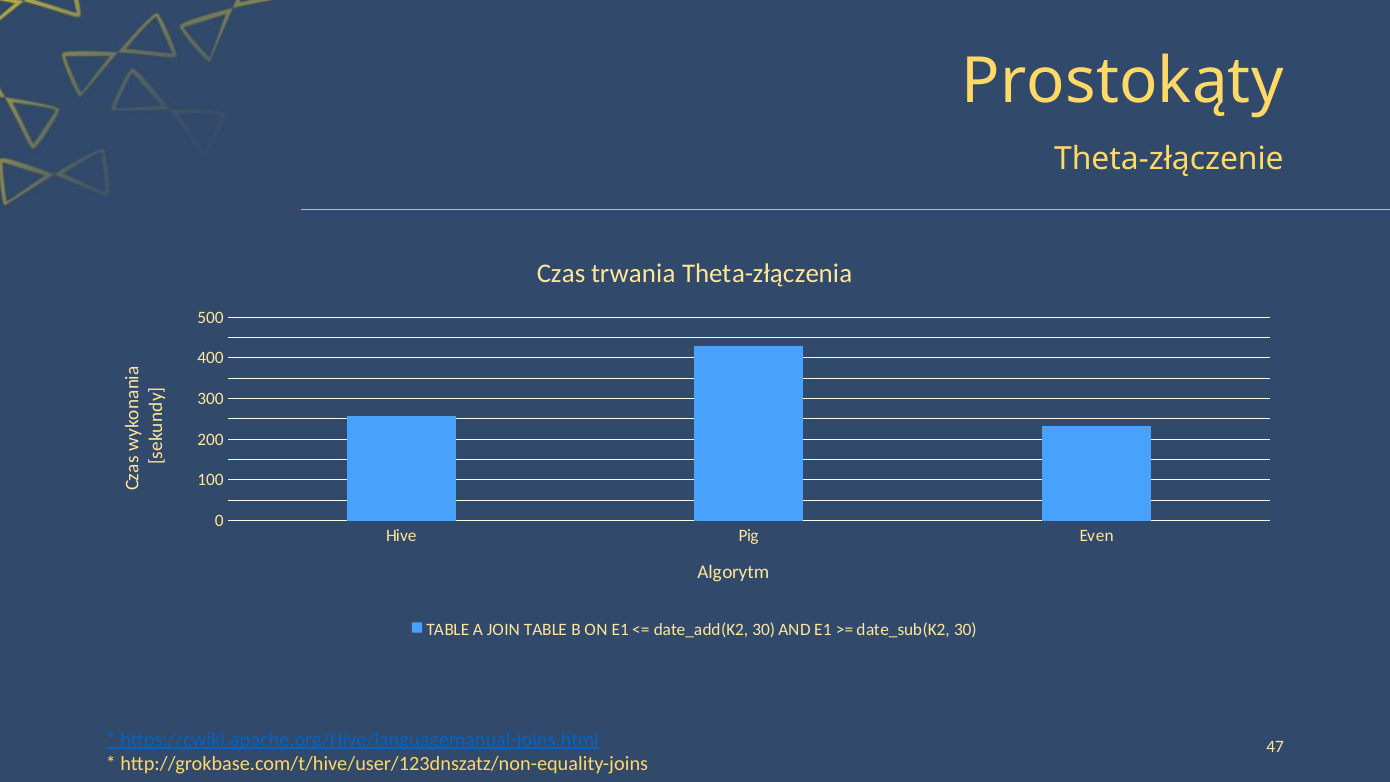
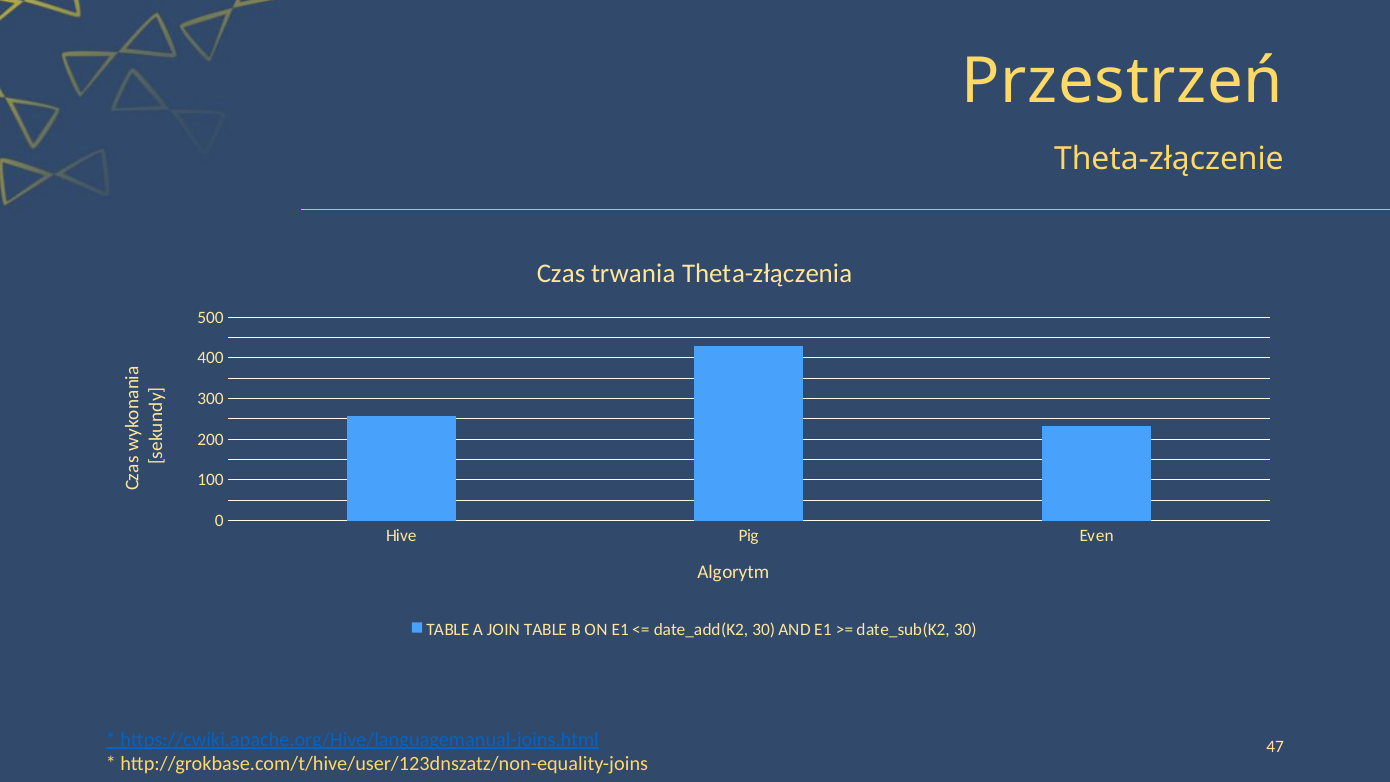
Prostokąty: Prostokąty -> Przestrzeń
